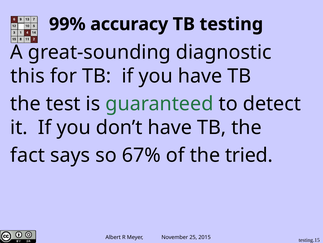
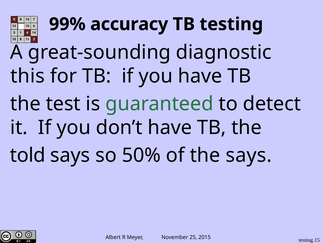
fact: fact -> told
67%: 67% -> 50%
the tried: tried -> says
